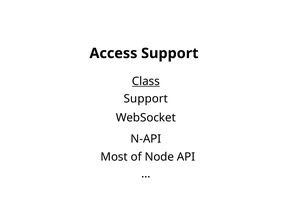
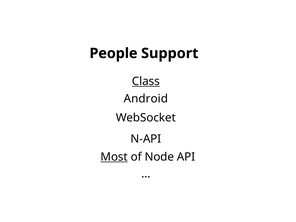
Access: Access -> People
Support at (146, 99): Support -> Android
Most underline: none -> present
